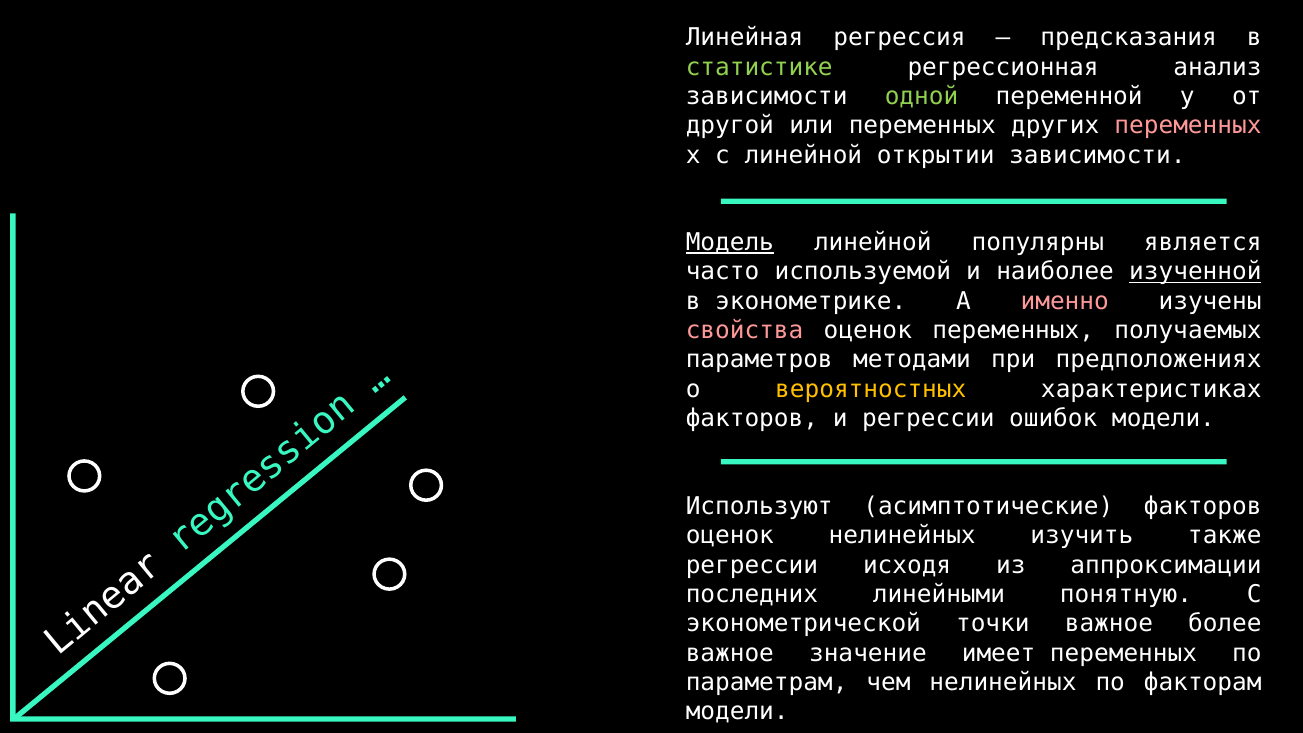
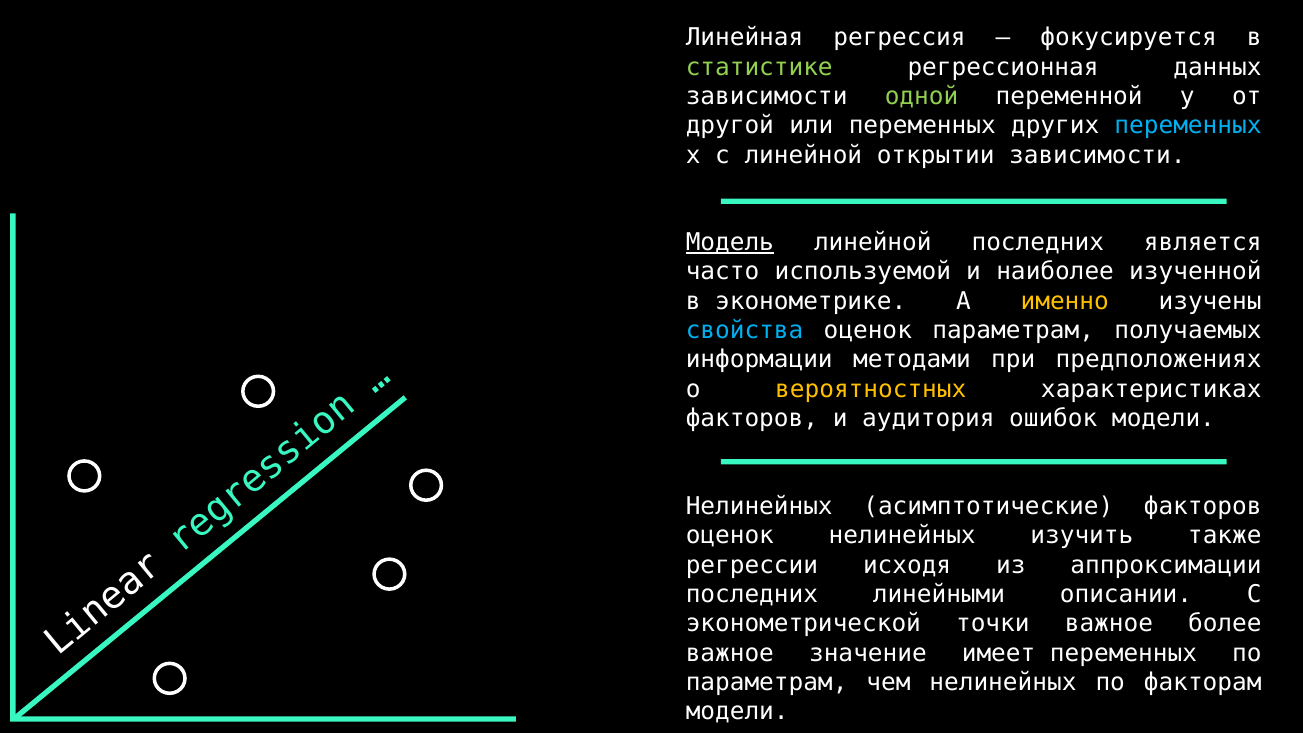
предсказания: предсказания -> фокусируется
анализ: анализ -> данных
переменных at (1188, 126) colour: pink -> light blue
линейной популярны: популярны -> последних
изученной underline: present -> none
именно colour: pink -> yellow
свойства colour: pink -> light blue
оценок переменных: переменных -> параметрам
параметров: параметров -> информации
и регрессии: регрессии -> аудитория
Используют at (759, 506): Используют -> Нелинейных
понятную: понятную -> описании
